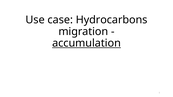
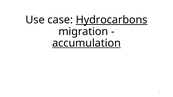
Hydrocarbons underline: none -> present
